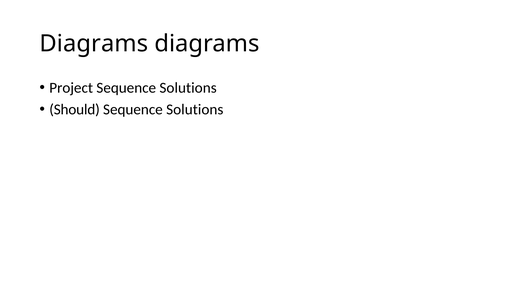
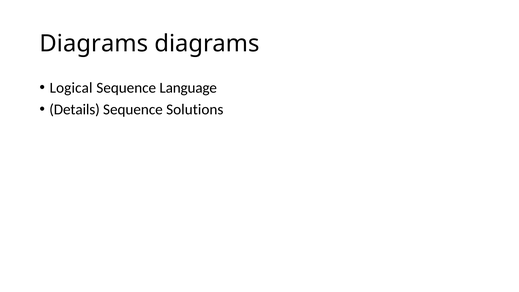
Project: Project -> Logical
Solutions at (188, 88): Solutions -> Language
Should: Should -> Details
